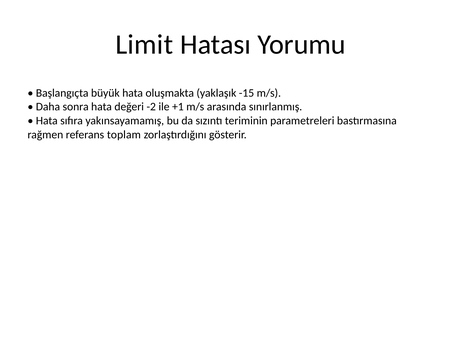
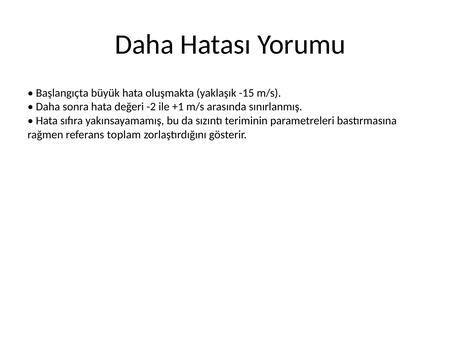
Limit at (144, 45): Limit -> Daha
